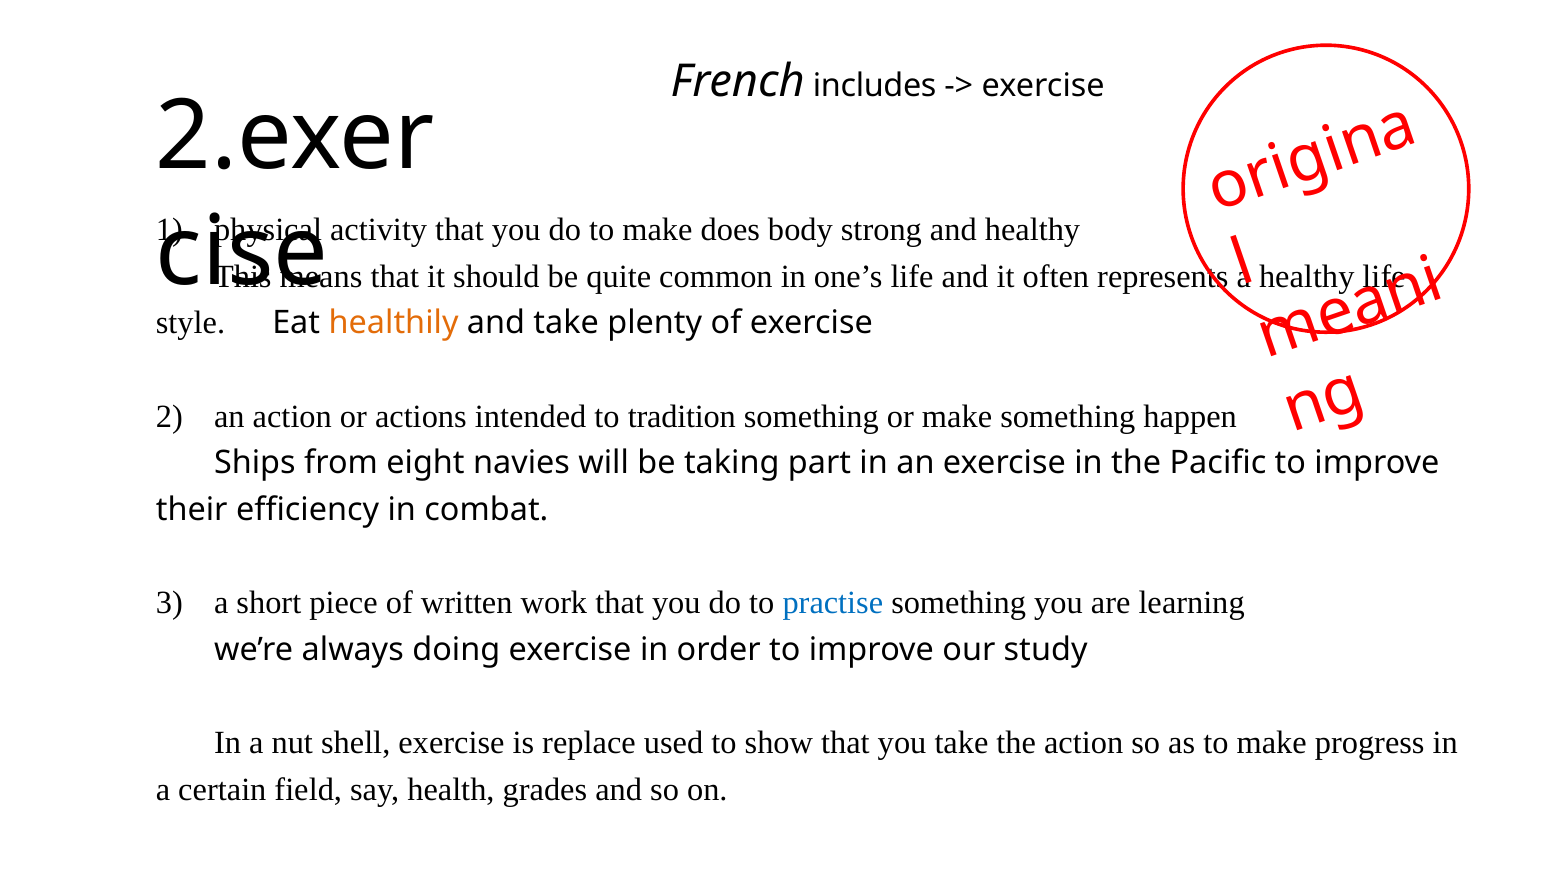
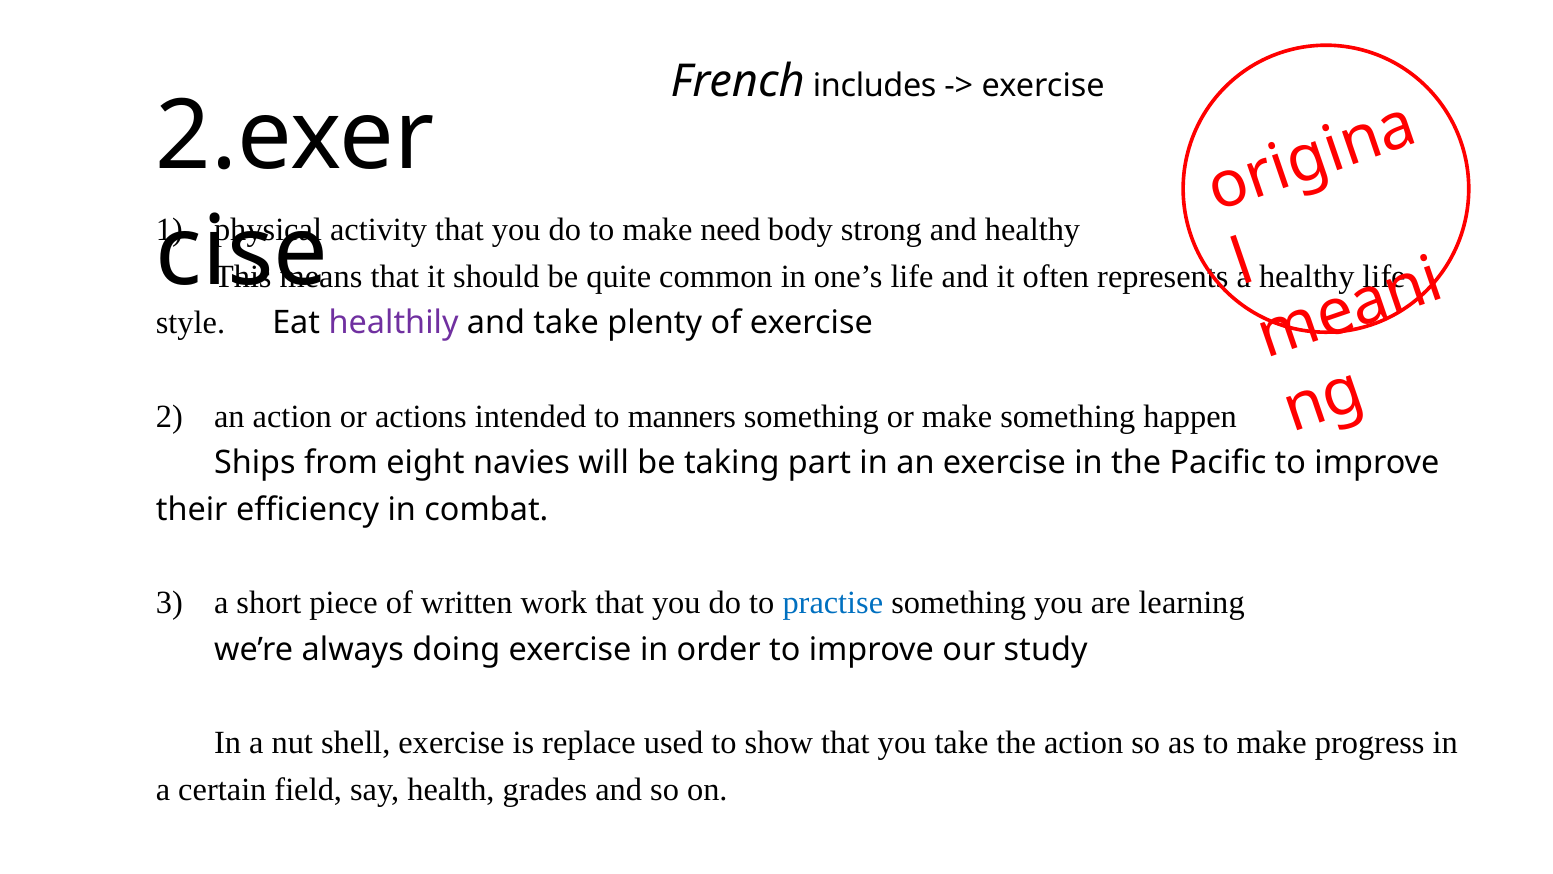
does: does -> need
healthily colour: orange -> purple
tradition: tradition -> manners
